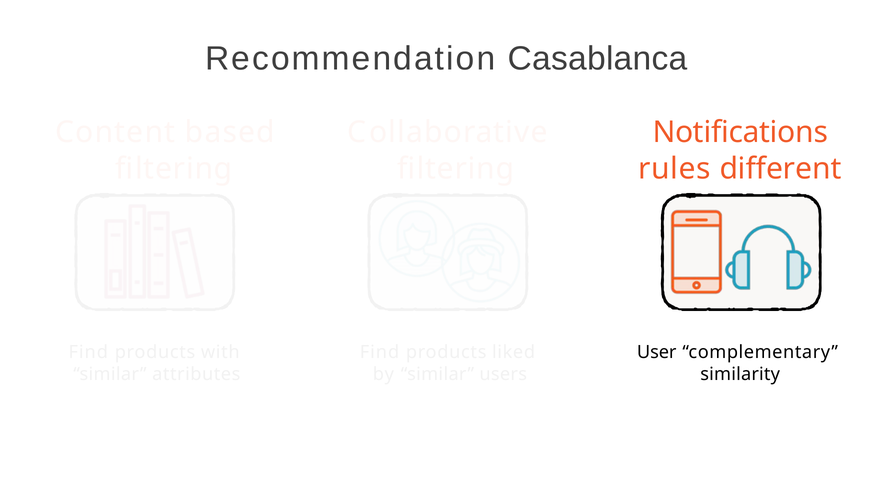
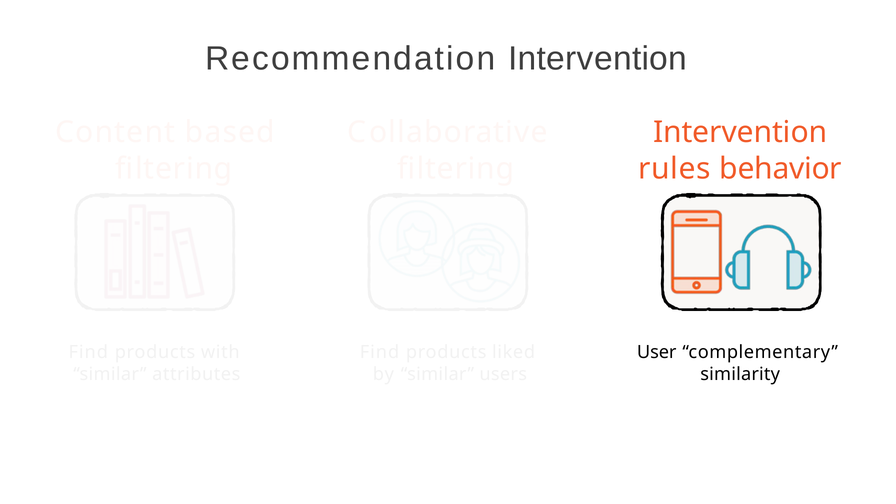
Recommendation Casablanca: Casablanca -> Intervention
Notifications at (740, 133): Notifications -> Intervention
different: different -> behavior
